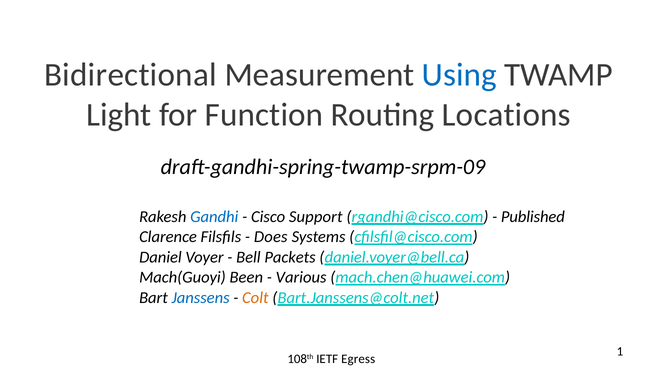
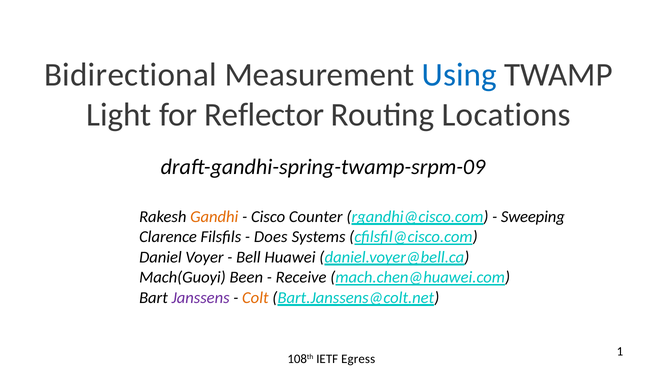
Function: Function -> Reflector
Gandhi colour: blue -> orange
Support: Support -> Counter
Published: Published -> Sweeping
Packets: Packets -> Huawei
Various: Various -> Receive
Janssens colour: blue -> purple
